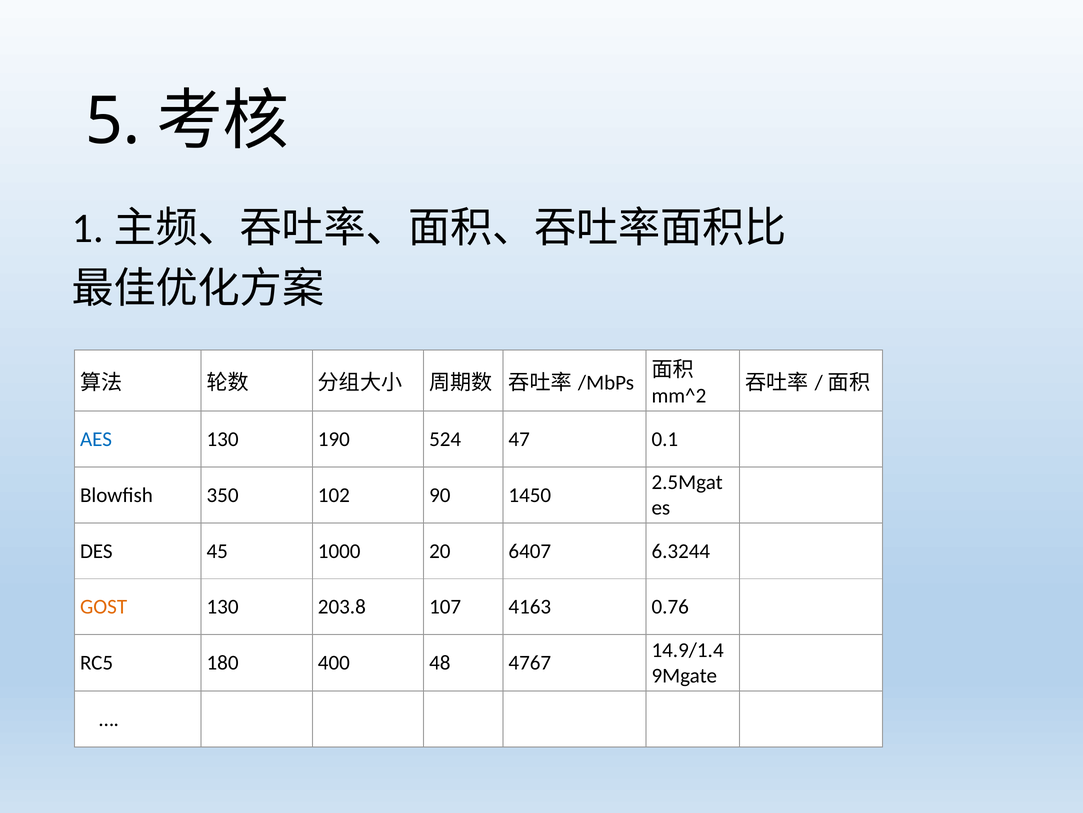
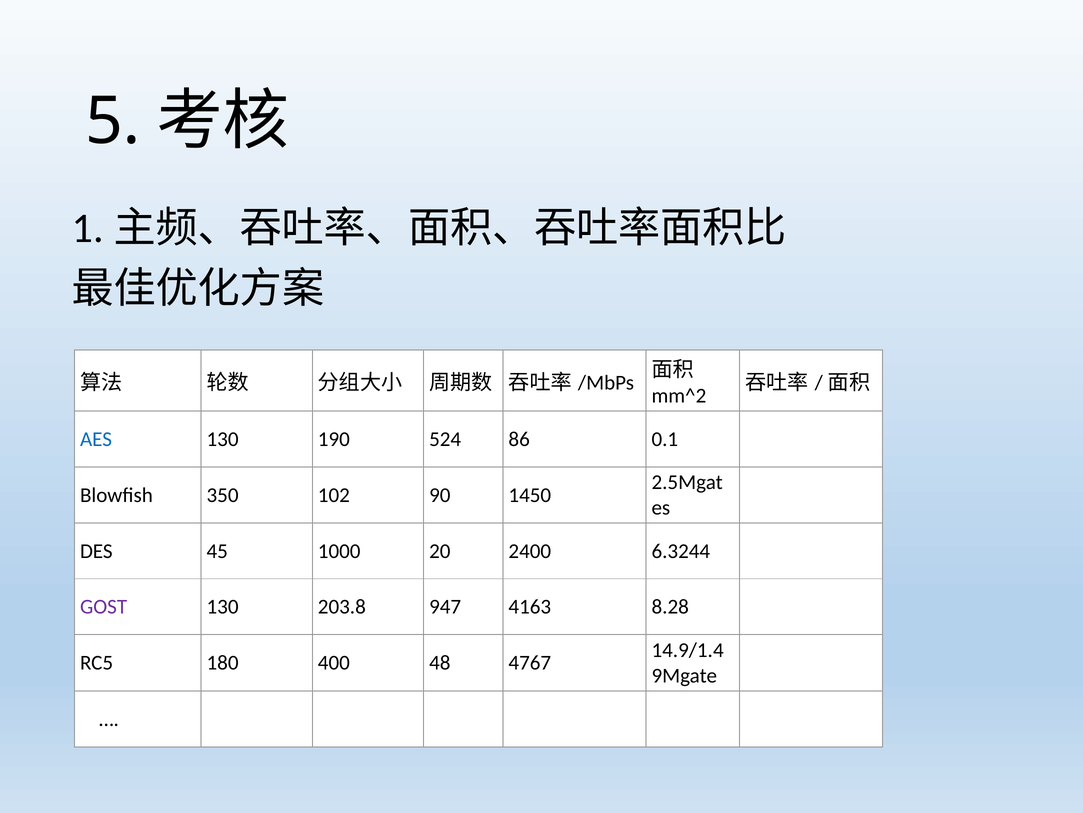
47: 47 -> 86
6407: 6407 -> 2400
GOST colour: orange -> purple
107: 107 -> 947
0.76: 0.76 -> 8.28
